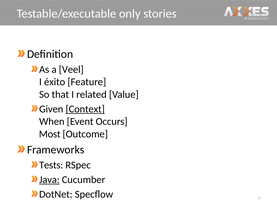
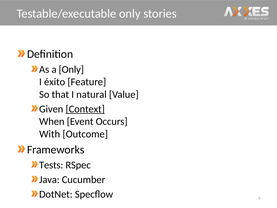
a Veel: Veel -> Only
related: related -> natural
Most: Most -> With
Java underline: present -> none
